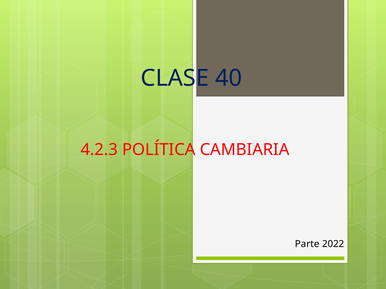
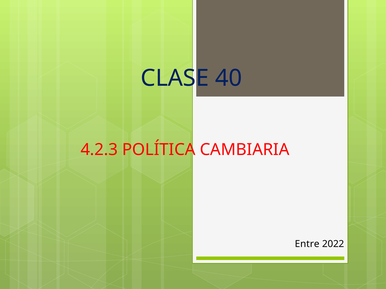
Parte: Parte -> Entre
